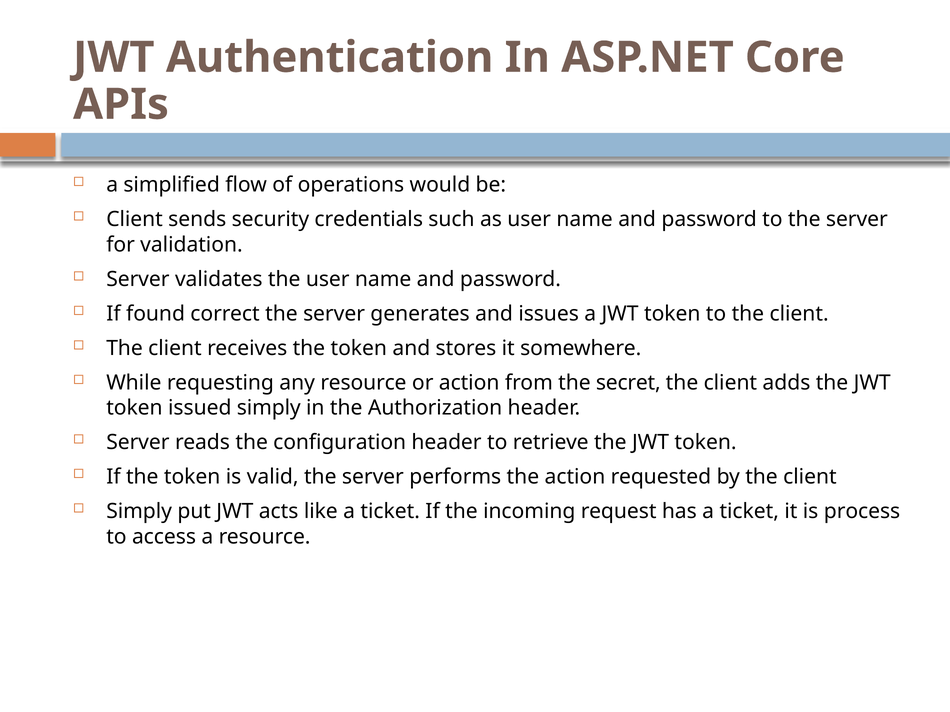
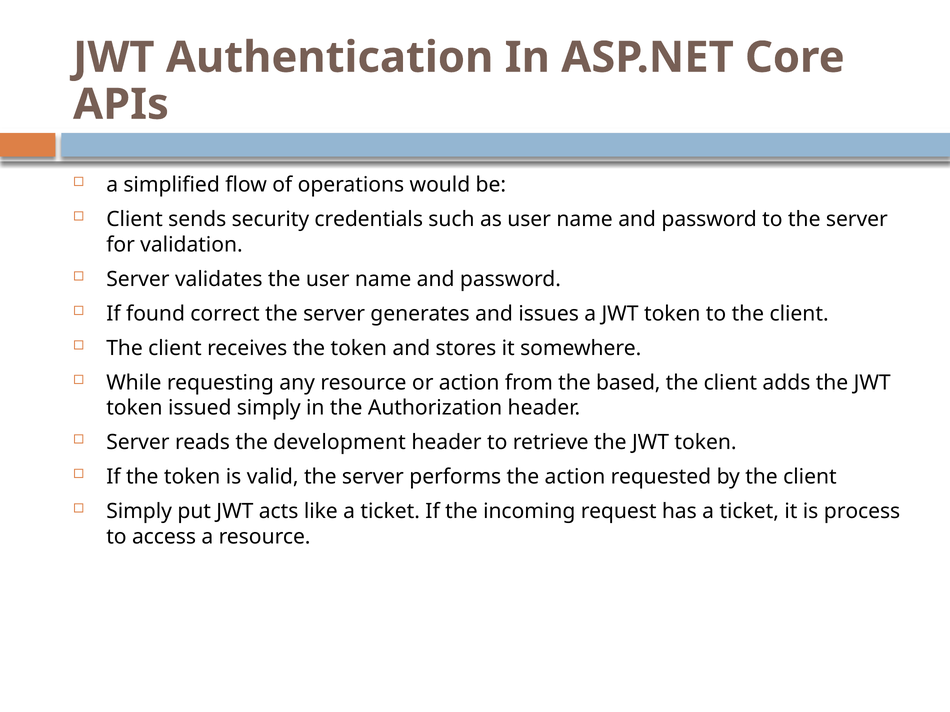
secret: secret -> based
configuration: configuration -> development
